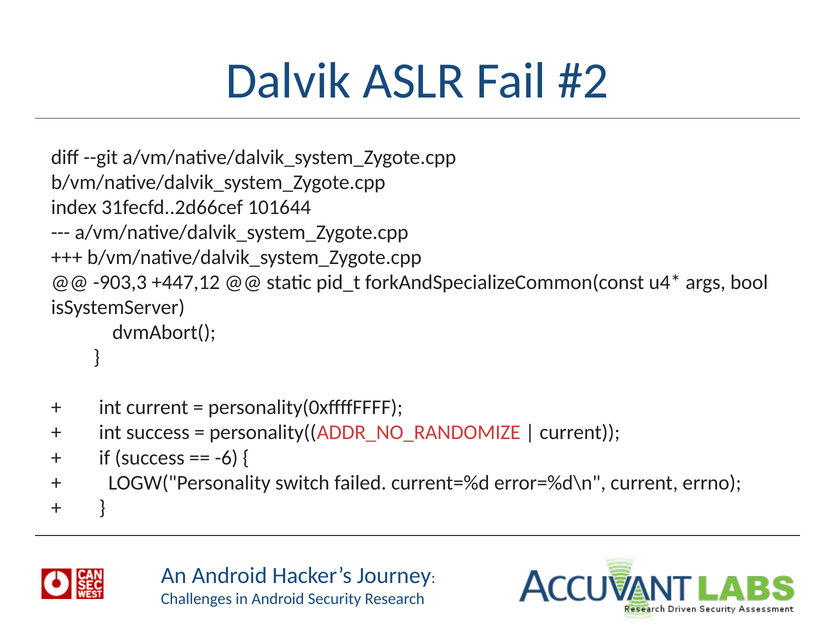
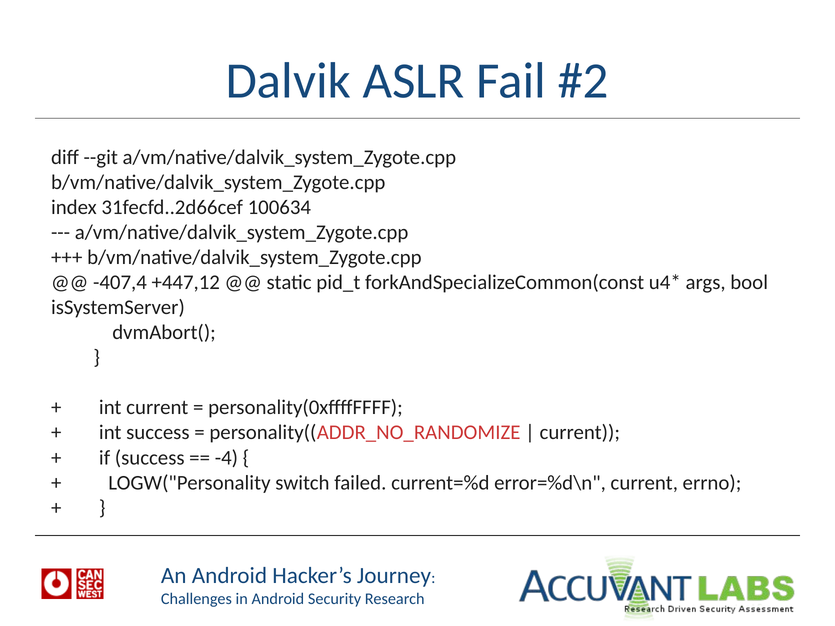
101644: 101644 -> 100634
-903,3: -903,3 -> -407,4
-6: -6 -> -4
